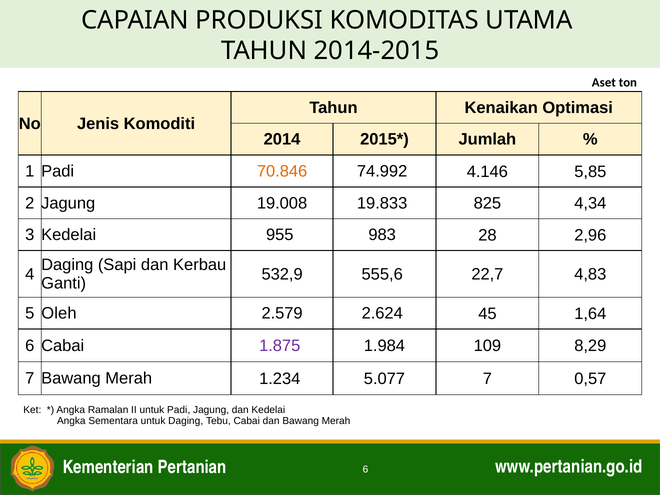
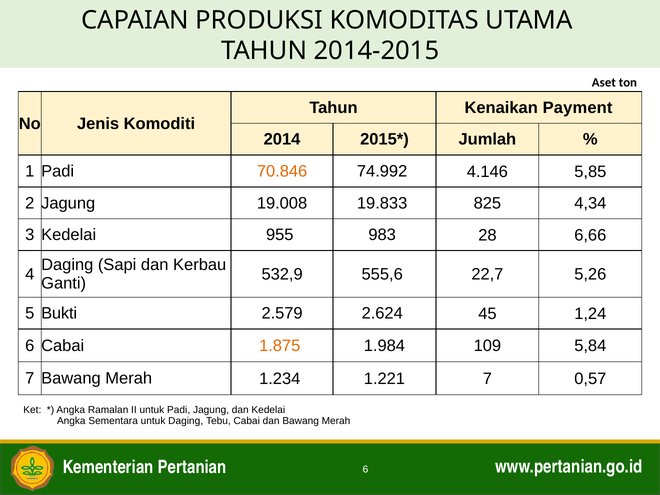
Optimasi: Optimasi -> Payment
2,96: 2,96 -> 6,66
4,83: 4,83 -> 5,26
Oleh: Oleh -> Bukti
1,64: 1,64 -> 1,24
1.875 colour: purple -> orange
8,29: 8,29 -> 5,84
5.077: 5.077 -> 1.221
